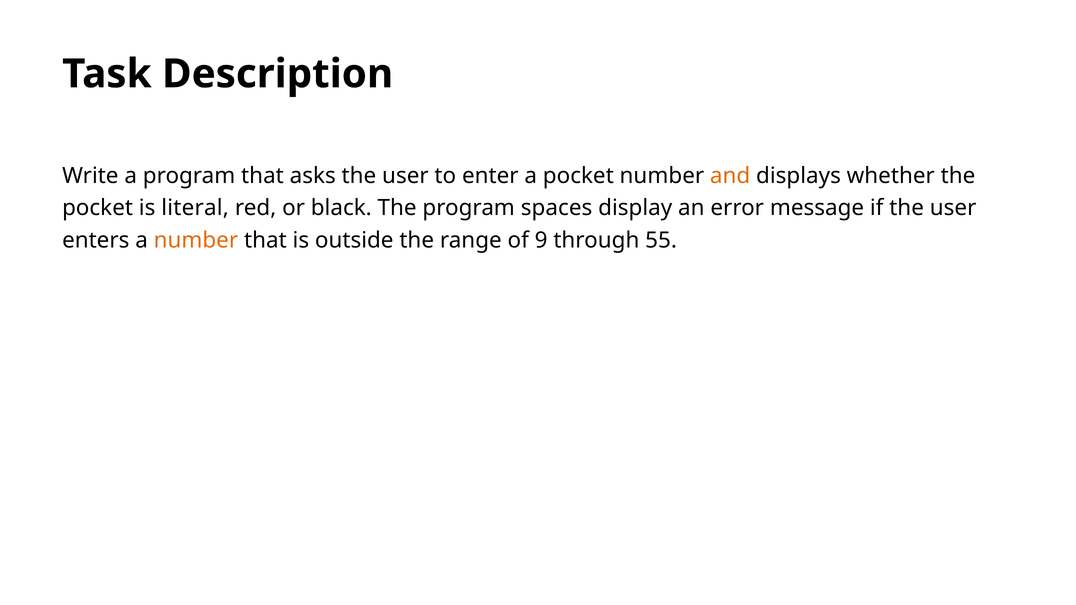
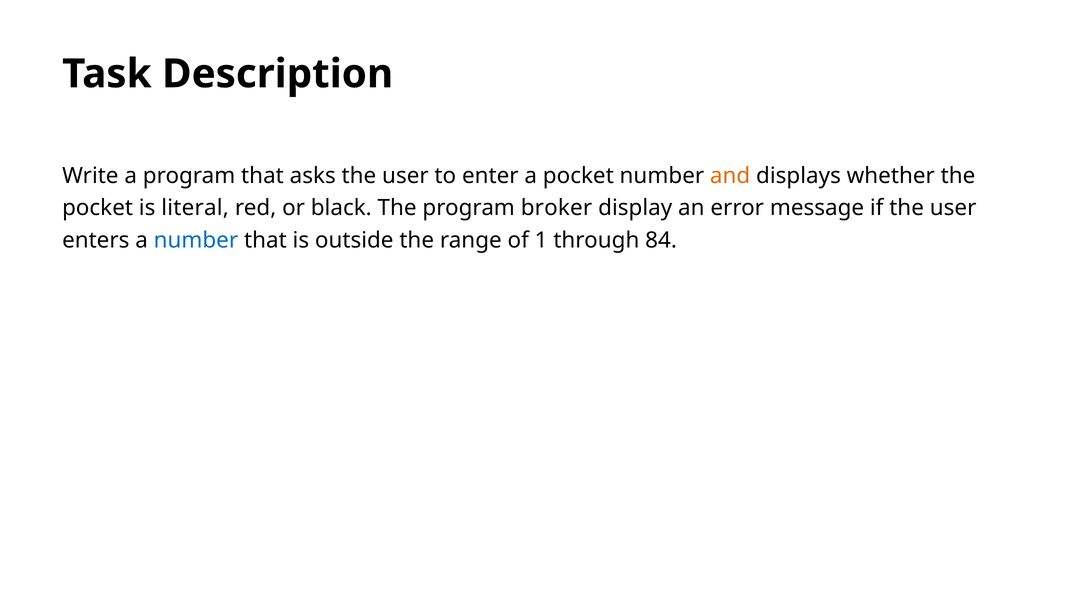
spaces: spaces -> broker
number at (196, 240) colour: orange -> blue
9: 9 -> 1
55: 55 -> 84
